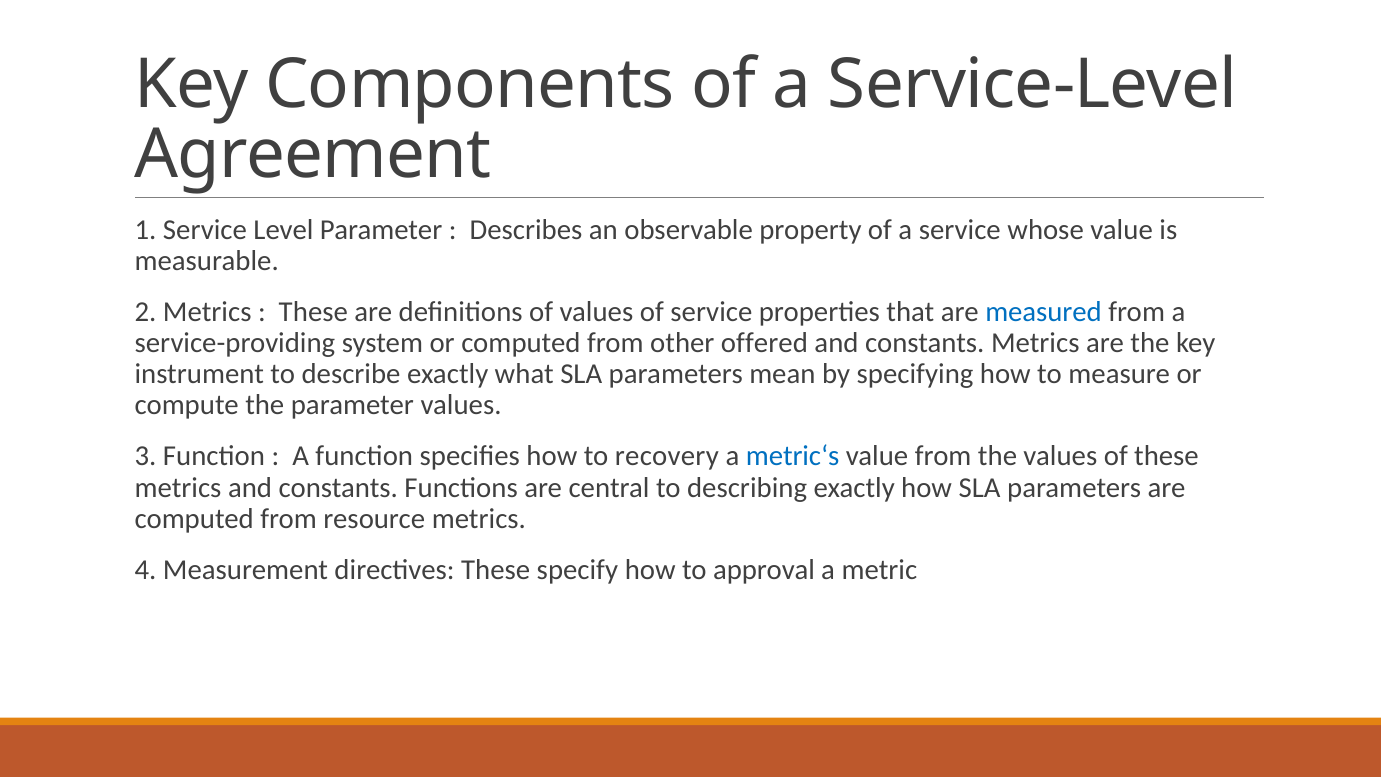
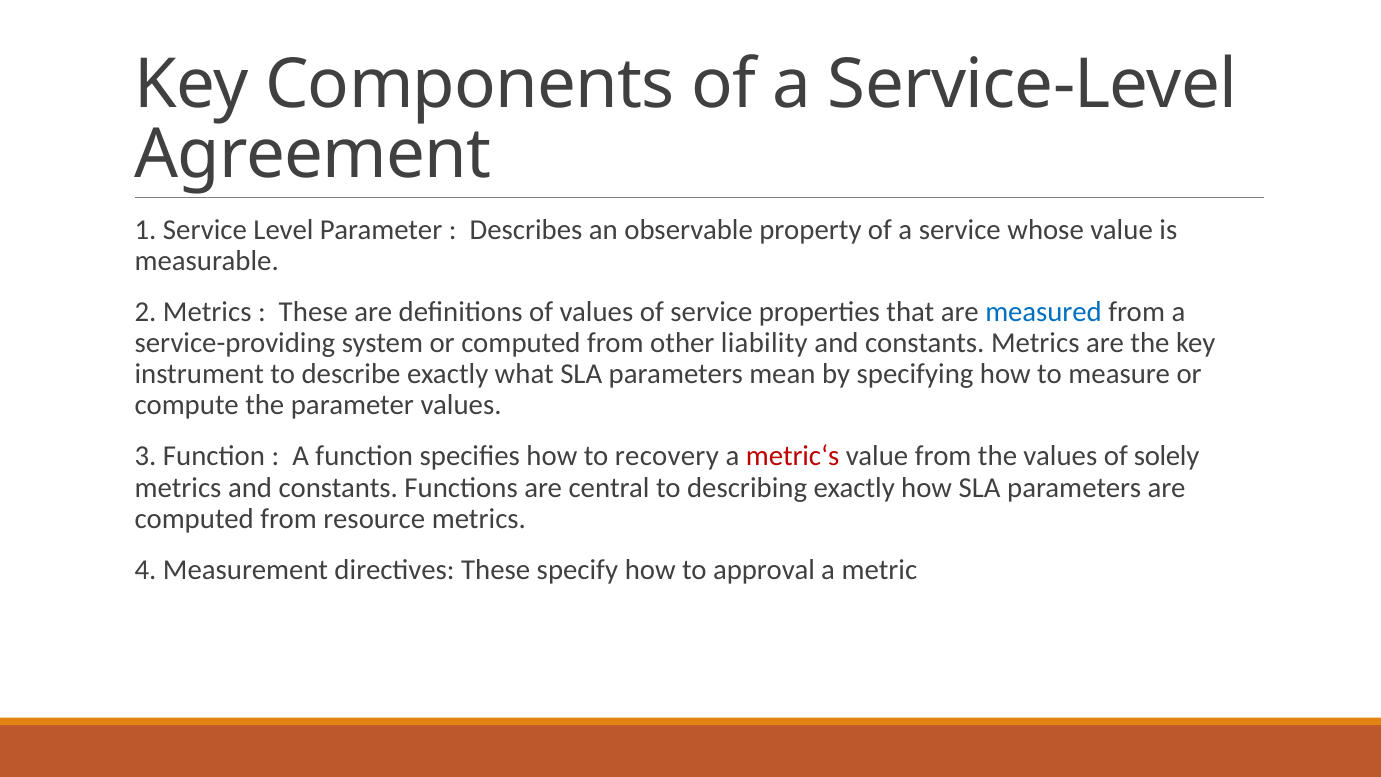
offered: offered -> liability
metric‘s colour: blue -> red
of these: these -> solely
